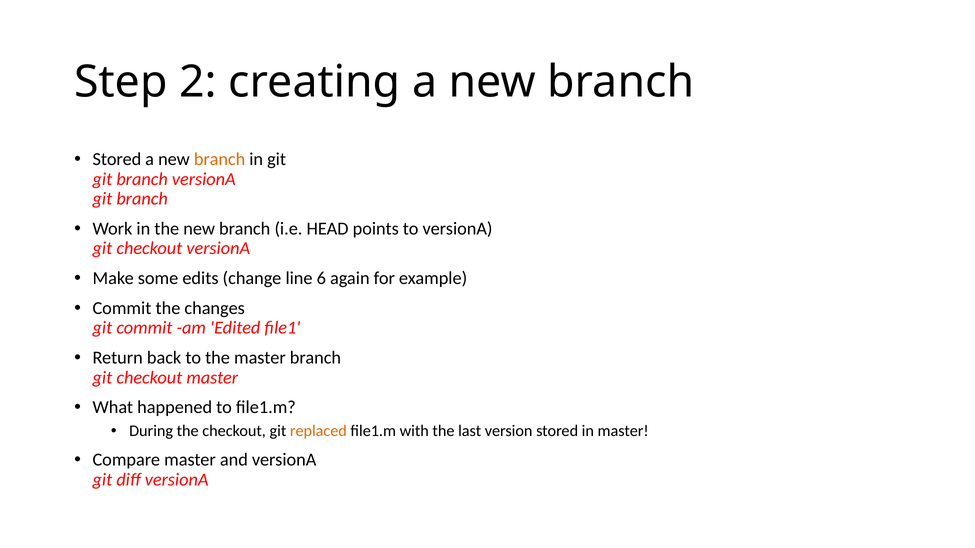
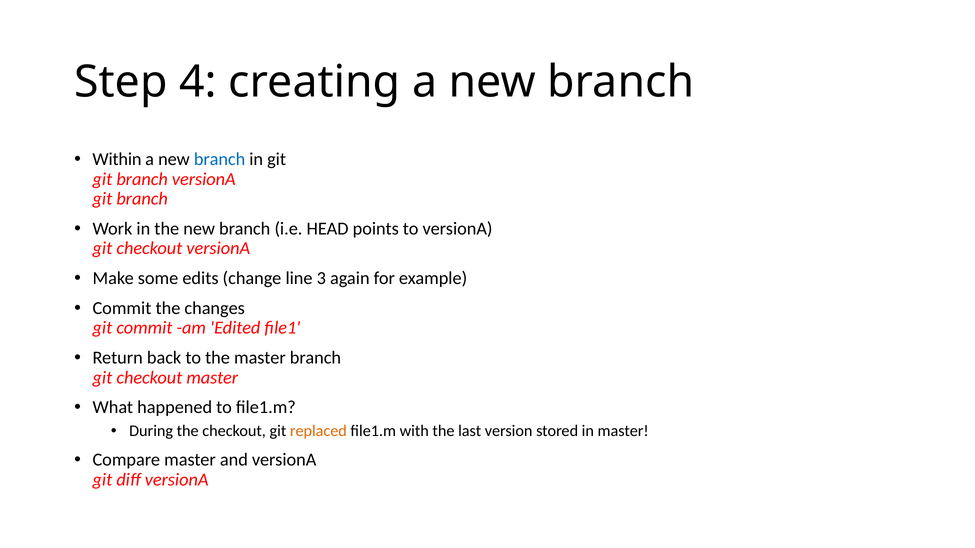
2: 2 -> 4
Stored at (117, 159): Stored -> Within
branch at (220, 159) colour: orange -> blue
6: 6 -> 3
